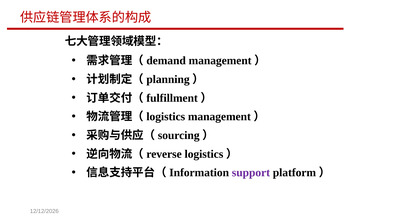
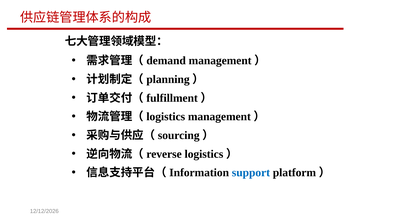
support colour: purple -> blue
